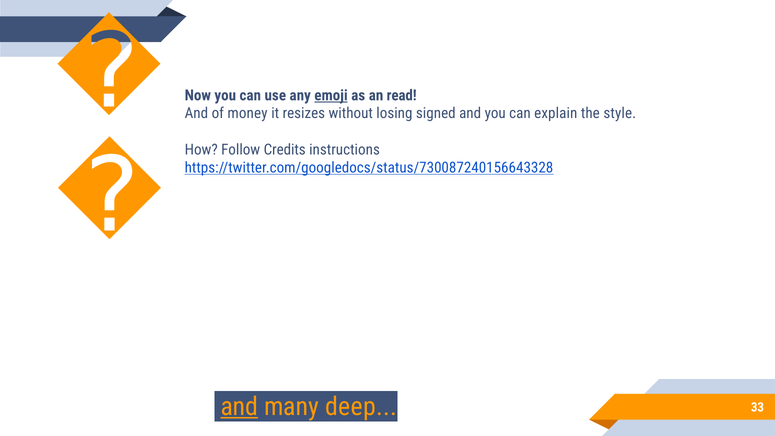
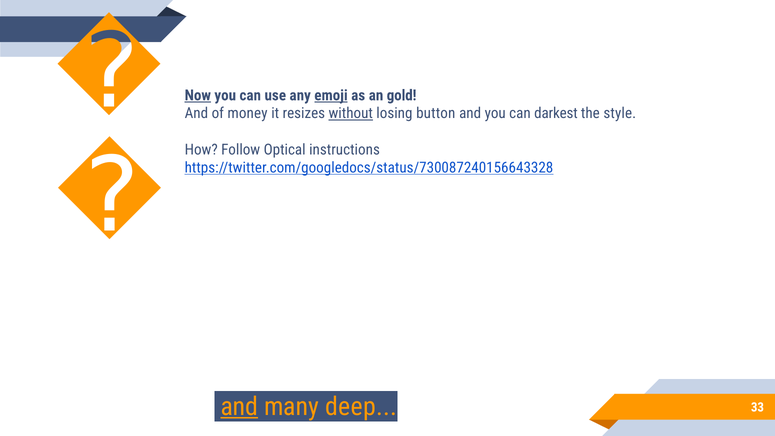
Now underline: none -> present
read: read -> gold
without underline: none -> present
signed: signed -> button
explain: explain -> darkest
Credits: Credits -> Optical
